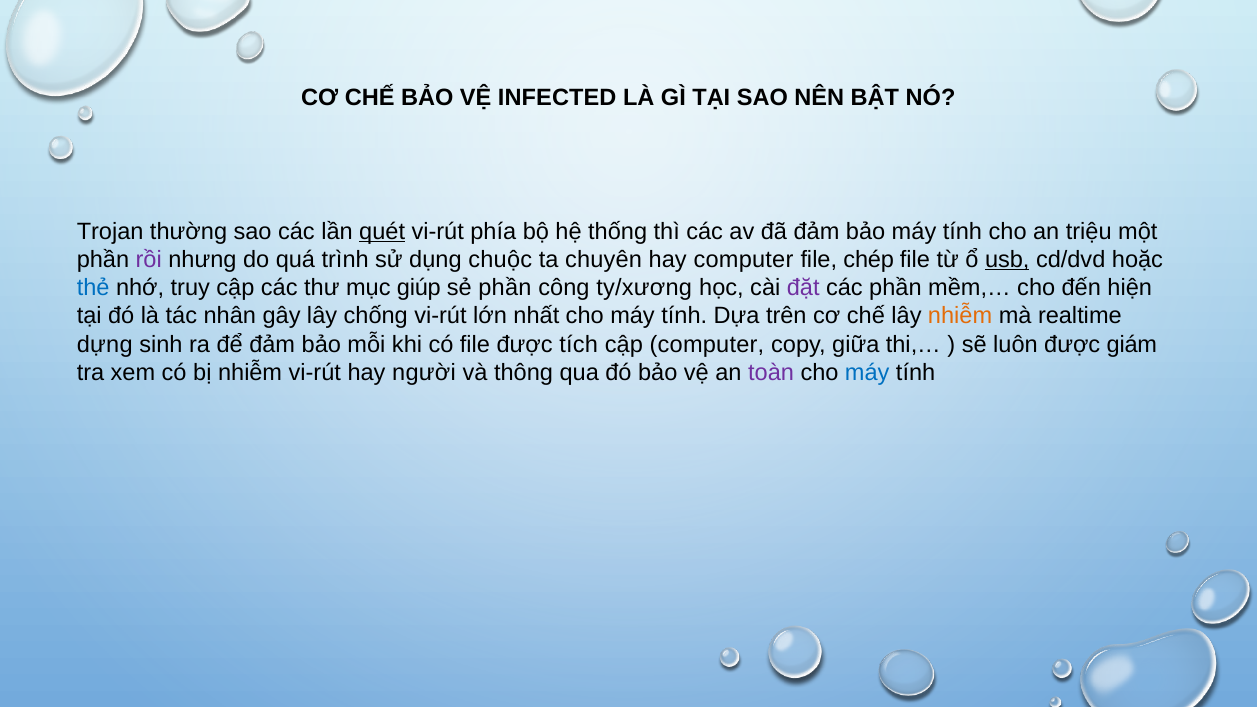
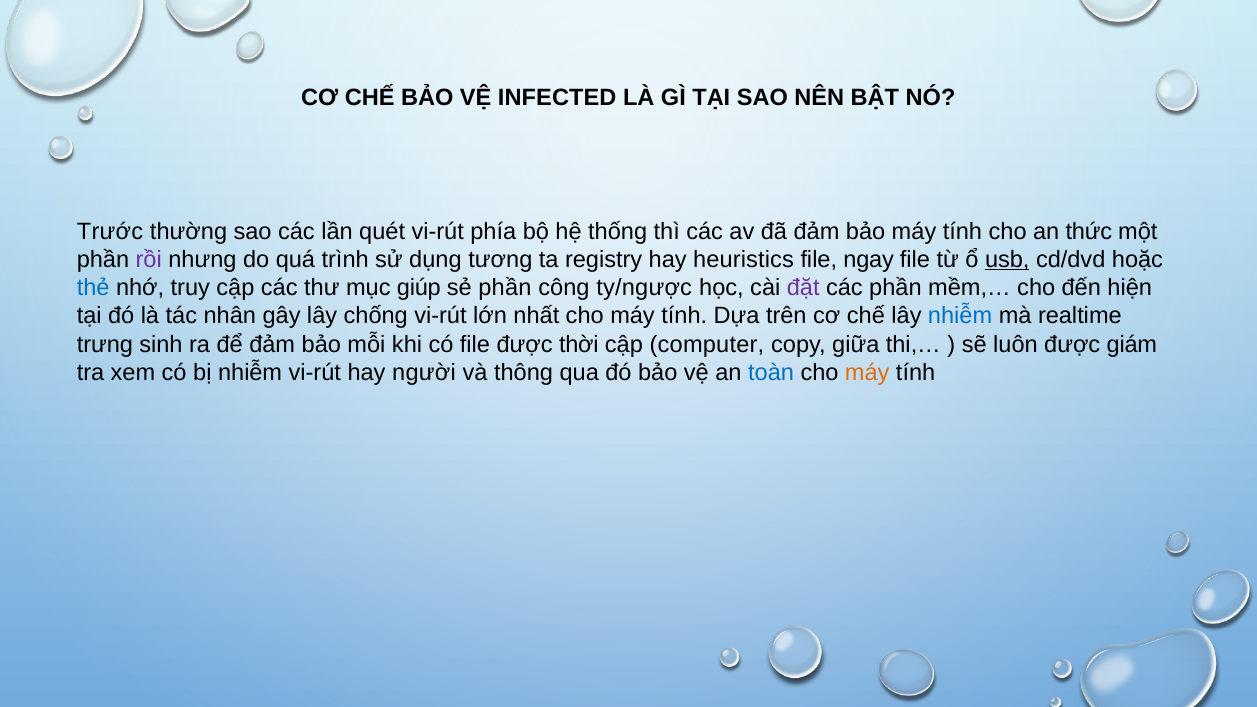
Trojan: Trojan -> Trước
quét underline: present -> none
triệu: triệu -> thức
chuộc: chuộc -> tương
chuyên: chuyên -> registry
hay computer: computer -> heuristics
chép: chép -> ngay
ty/xương: ty/xương -> ty/ngược
nhiễm at (960, 316) colour: orange -> blue
dựng: dựng -> trưng
tích: tích -> thời
toàn colour: purple -> blue
máy at (867, 373) colour: blue -> orange
